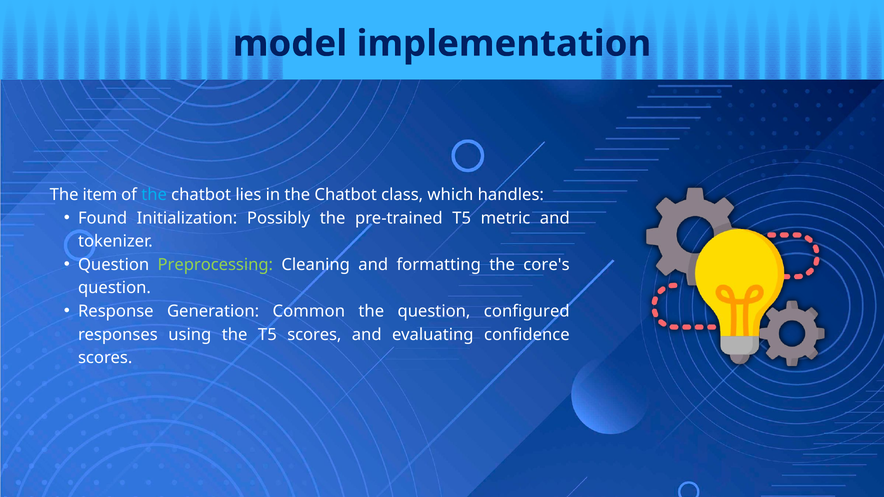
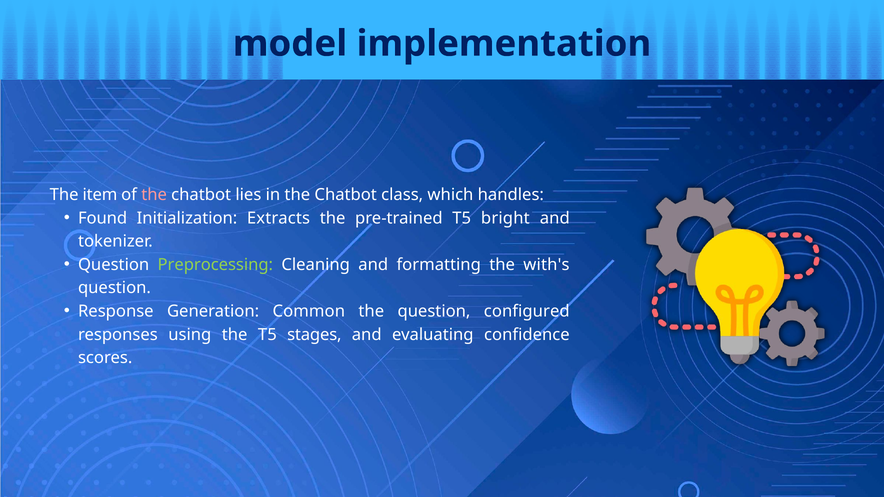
the at (154, 195) colour: light blue -> pink
Possibly: Possibly -> Extracts
metric: metric -> bright
core's: core's -> with's
T5 scores: scores -> stages
